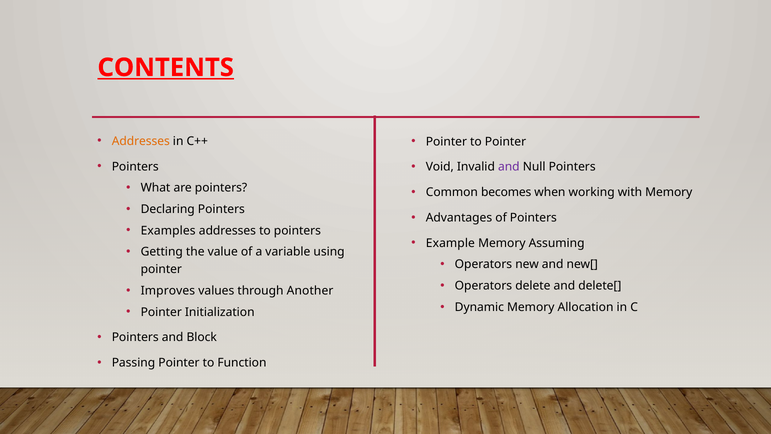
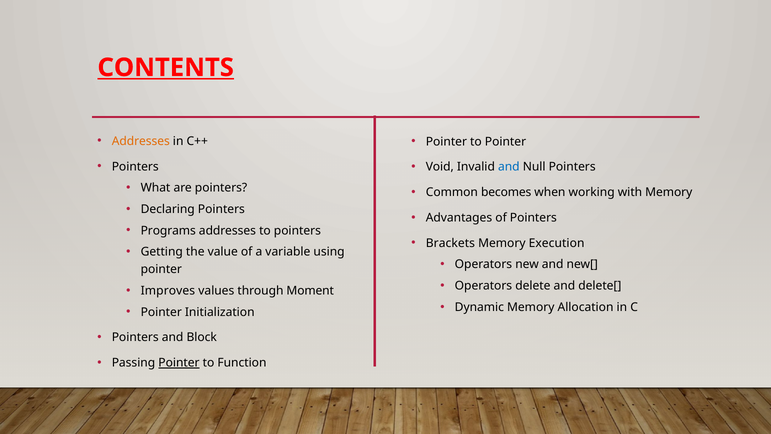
and at (509, 167) colour: purple -> blue
Examples: Examples -> Programs
Example: Example -> Brackets
Assuming: Assuming -> Execution
Another: Another -> Moment
Pointer at (179, 363) underline: none -> present
